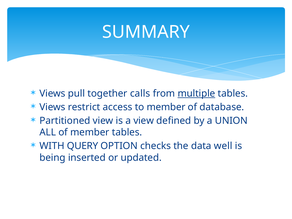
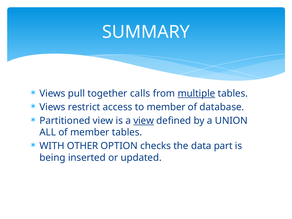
view at (144, 121) underline: none -> present
QUERY: QUERY -> OTHER
well: well -> part
